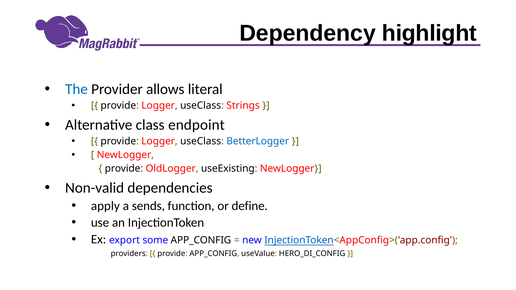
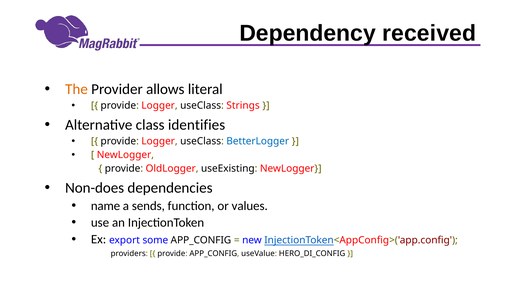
highlight: highlight -> received
The colour: blue -> orange
endpoint: endpoint -> identifies
Non-valid: Non-valid -> Non-does
apply: apply -> name
define: define -> values
